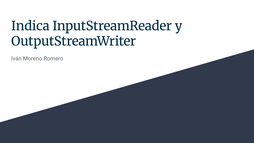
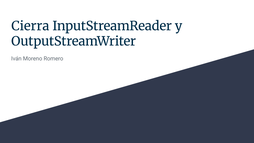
Indica: Indica -> Cierra
